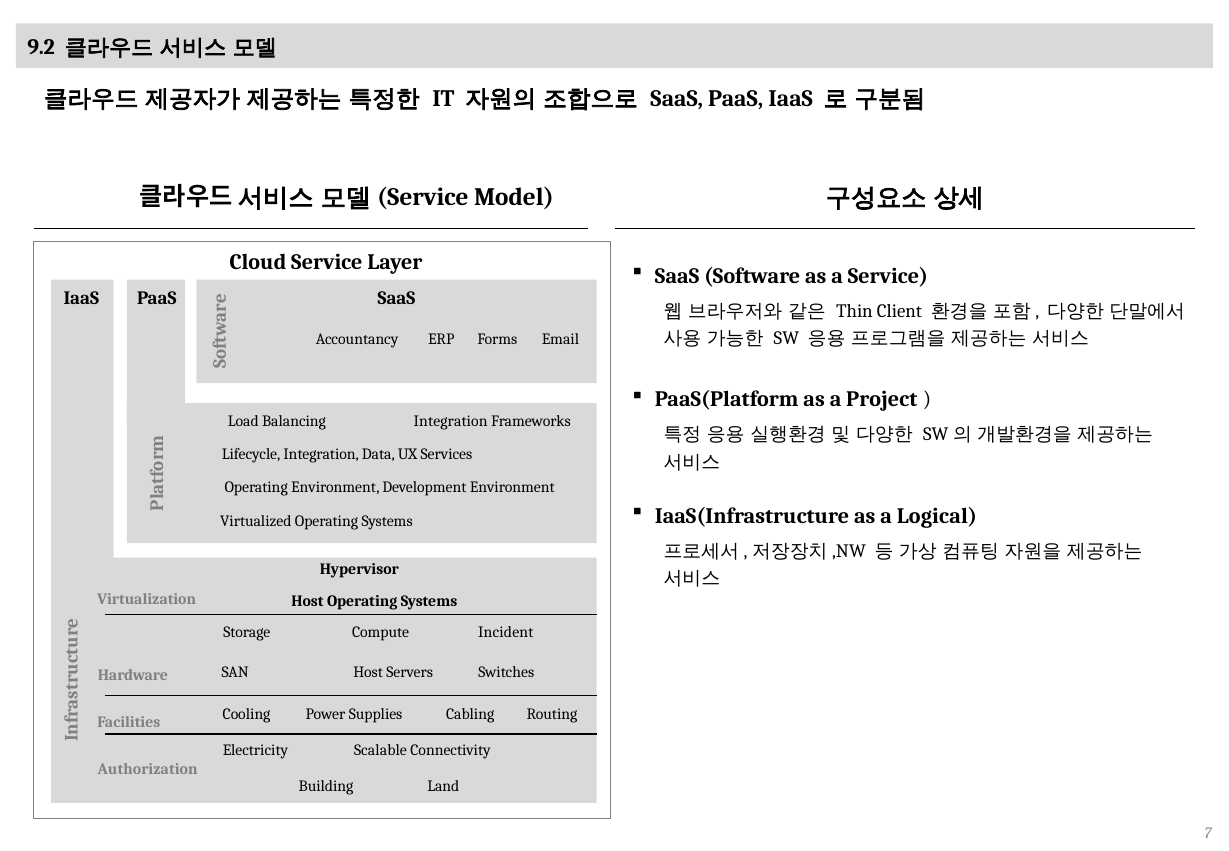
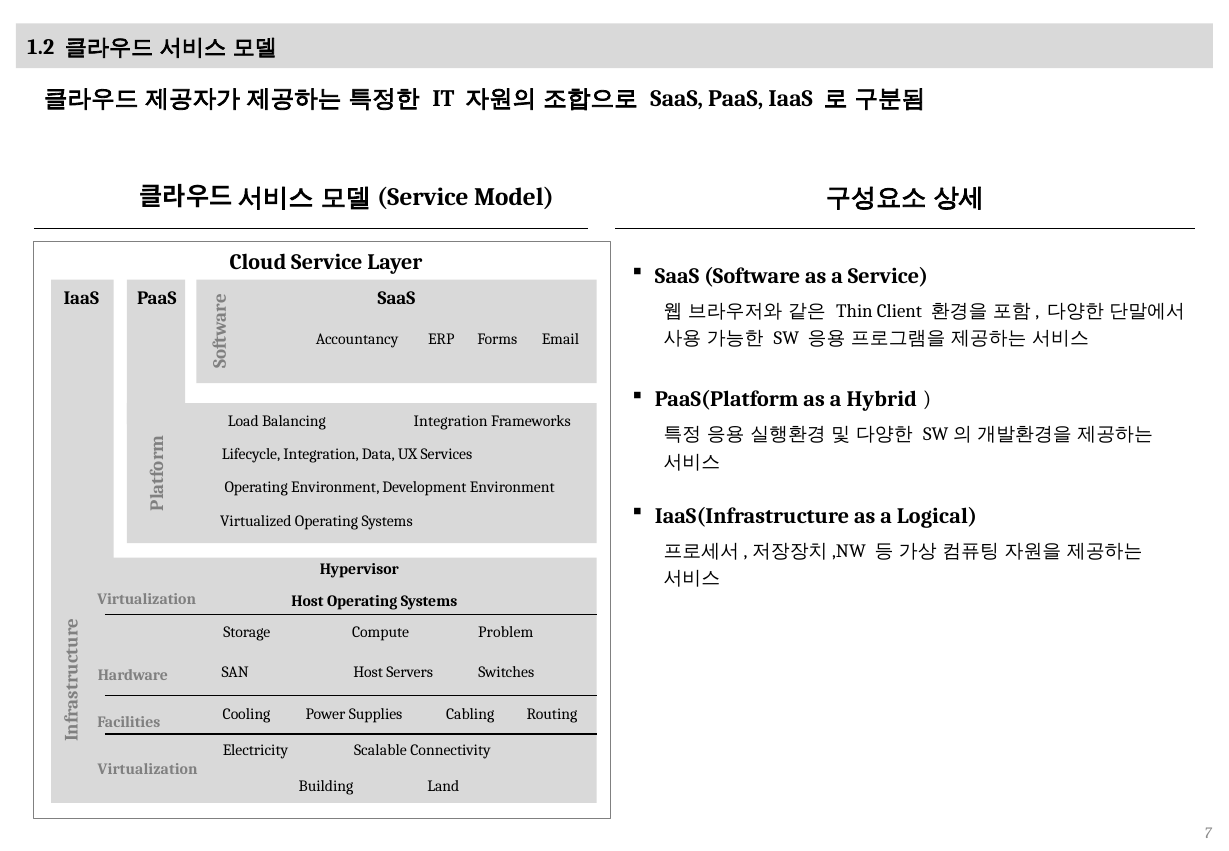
9.2: 9.2 -> 1.2
Project: Project -> Hybrid
Incident: Incident -> Problem
Authorization at (148, 770): Authorization -> Virtualization
